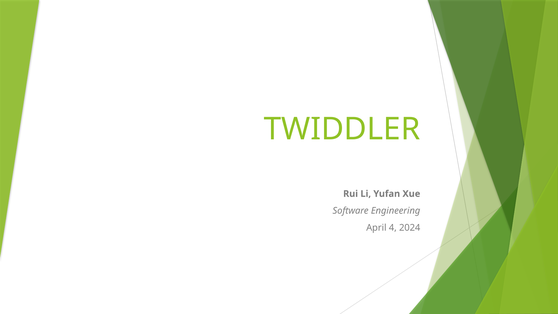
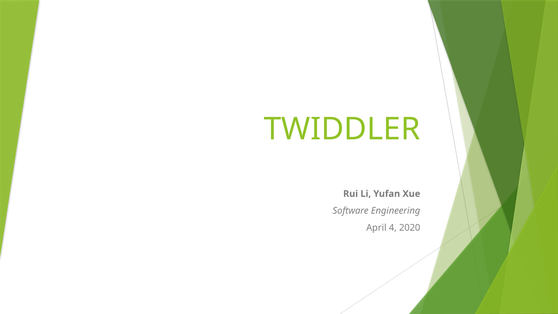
2024: 2024 -> 2020
